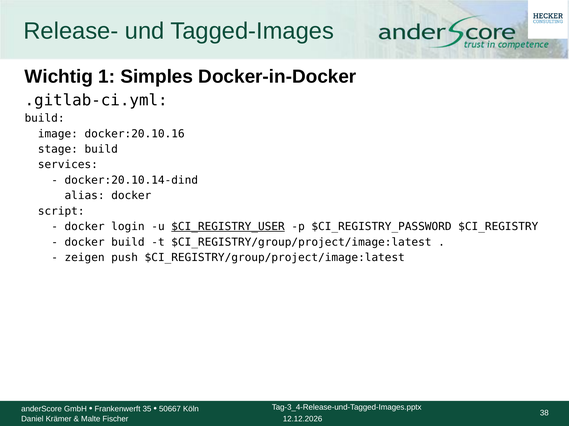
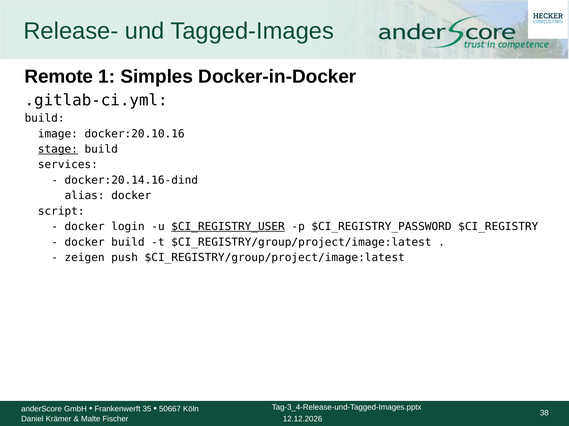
Wichtig: Wichtig -> Remote
stage underline: none -> present
docker:20.10.14-dind: docker:20.10.14-dind -> docker:20.14.16-dind
